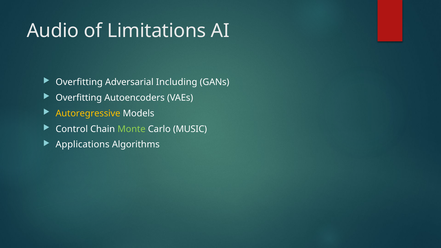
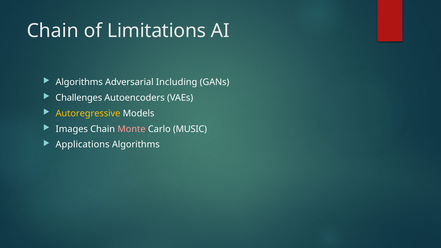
Audio at (53, 31): Audio -> Chain
Overfitting at (79, 82): Overfitting -> Algorithms
Overfitting at (79, 98): Overfitting -> Challenges
Control: Control -> Images
Monte colour: light green -> pink
